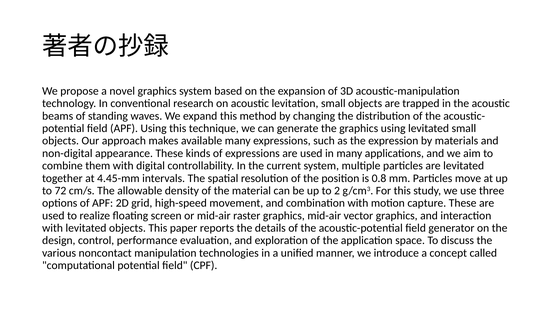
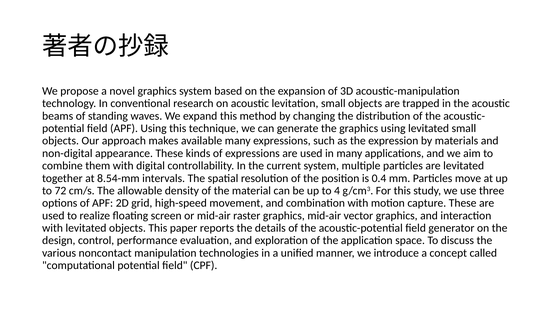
4.45-mm: 4.45-mm -> 8.54-mm
0.8: 0.8 -> 0.4
2: 2 -> 4
